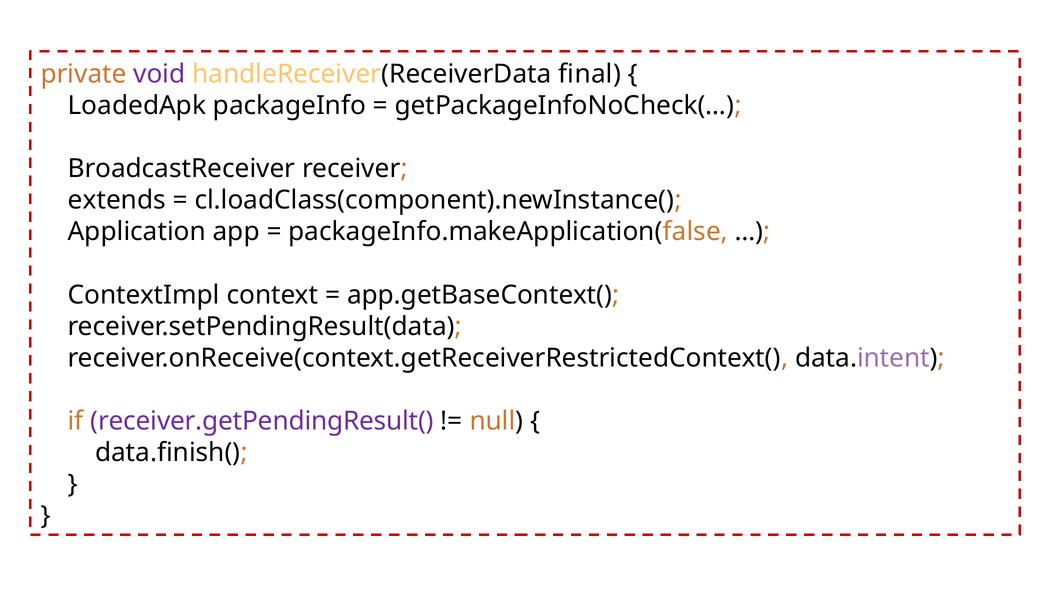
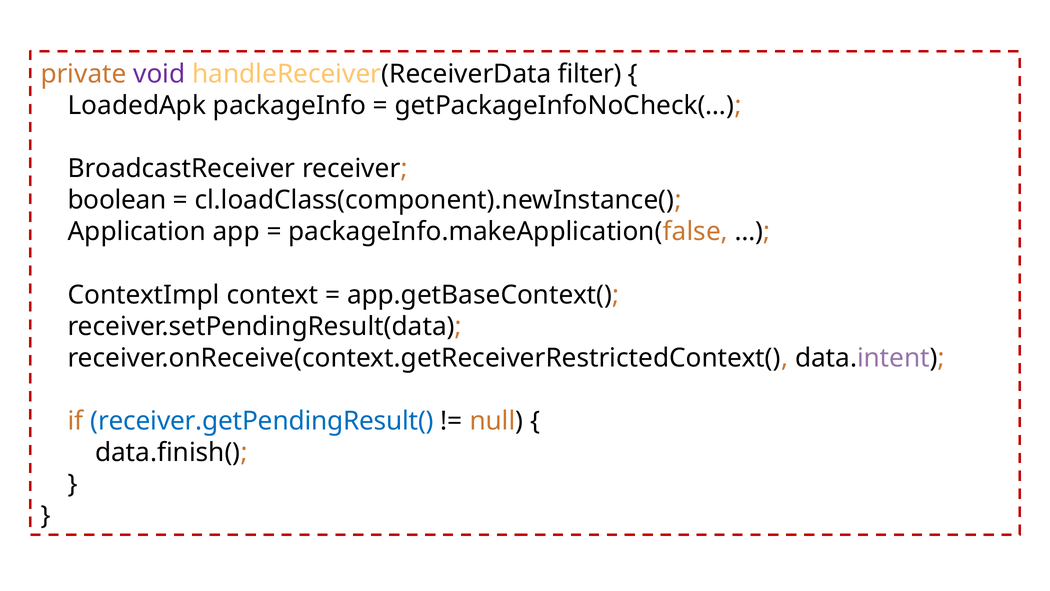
final: final -> filter
extends: extends -> boolean
receiver.getPendingResult( colour: purple -> blue
